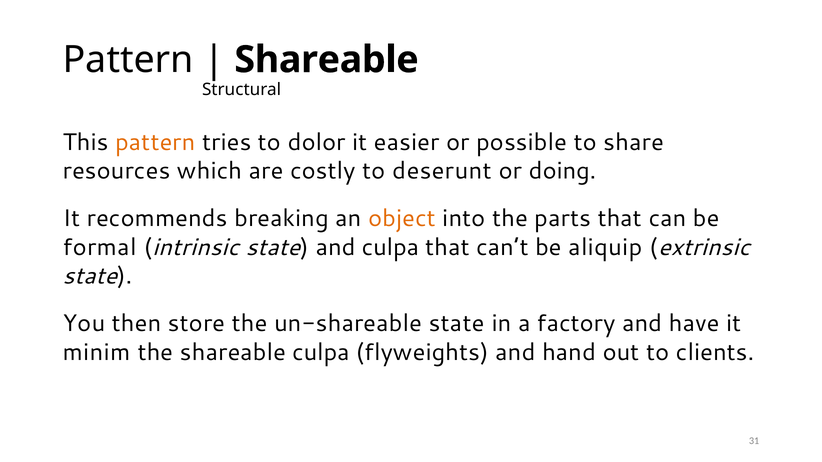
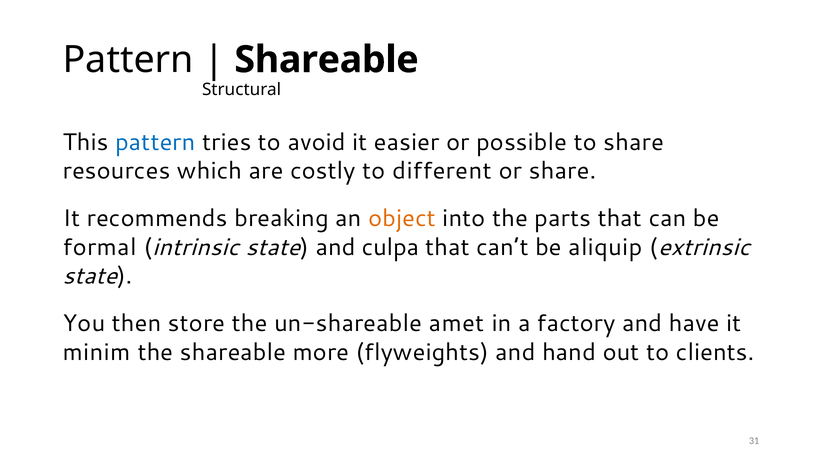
pattern at (155, 142) colour: orange -> blue
dolor: dolor -> avoid
deserunt: deserunt -> different
or doing: doing -> share
un-shareable state: state -> amet
shareable culpa: culpa -> more
